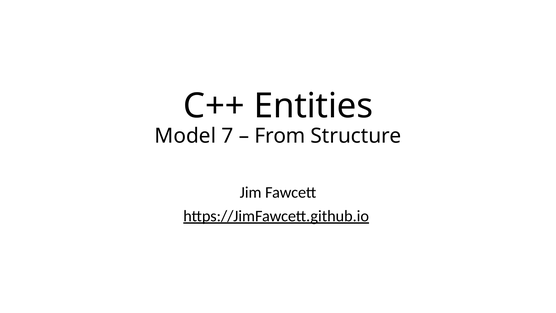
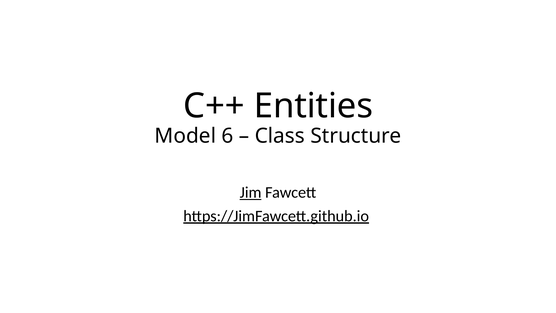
7: 7 -> 6
From: From -> Class
Jim underline: none -> present
